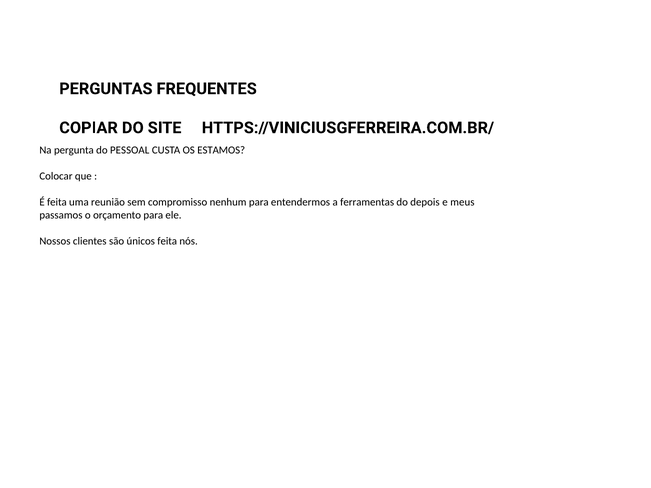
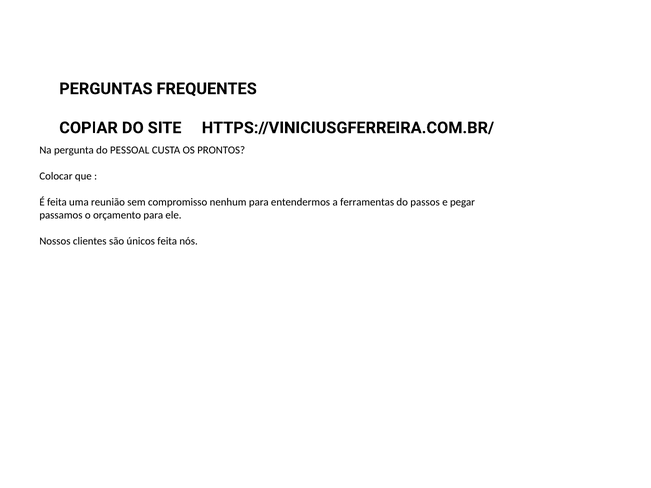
ESTAMOS: ESTAMOS -> PRONTOS
depois: depois -> passos
meus: meus -> pegar
